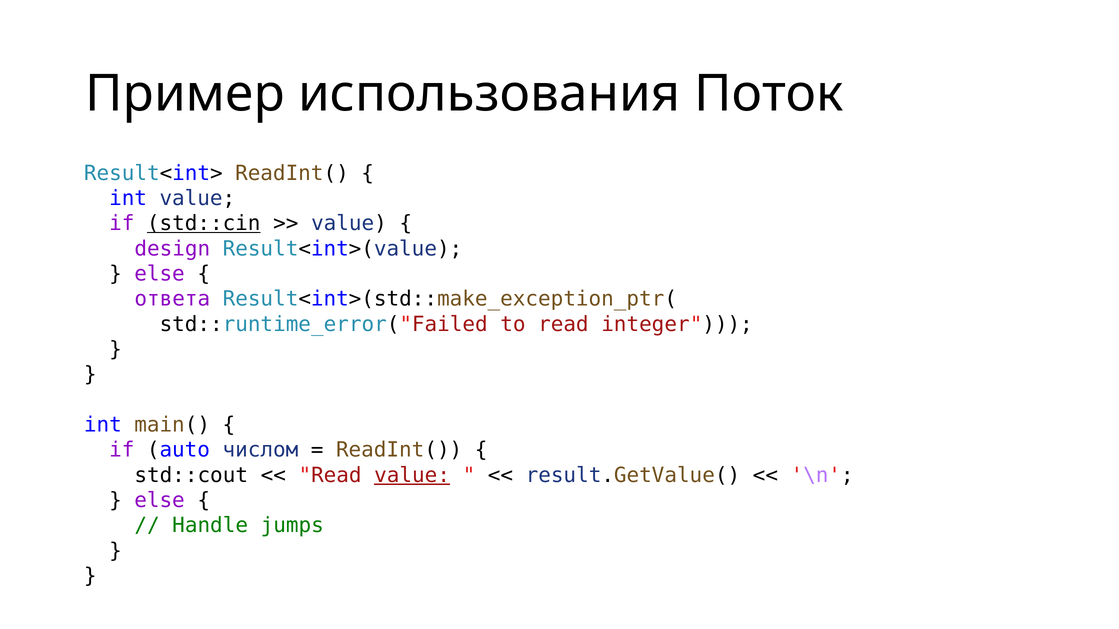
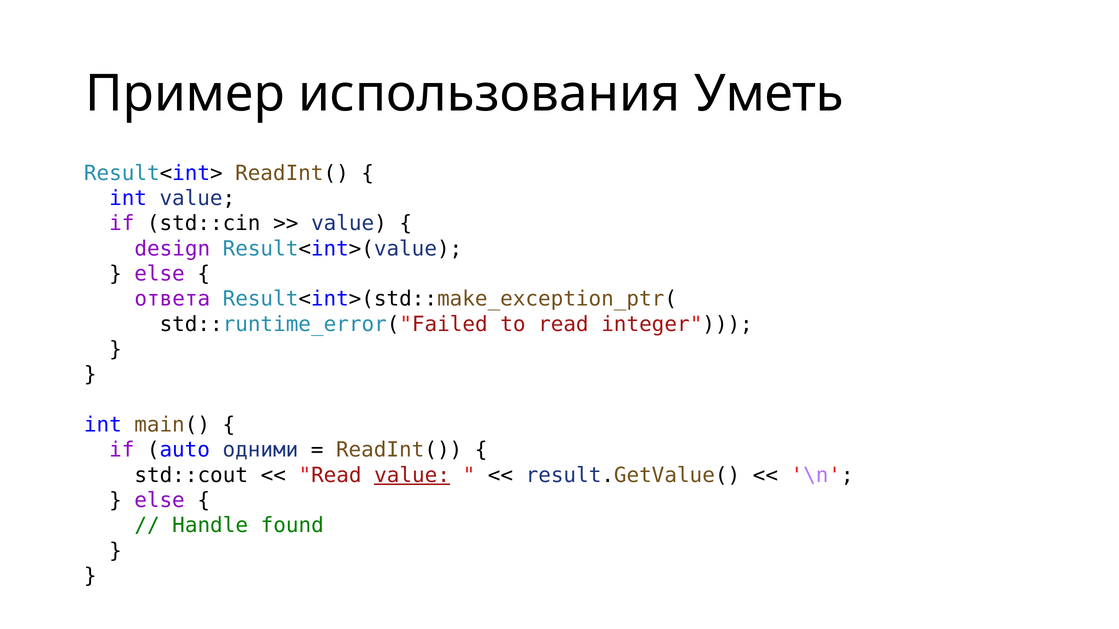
Поток: Поток -> Уметь
std::cin underline: present -> none
числом: числом -> одними
jumps: jumps -> found
